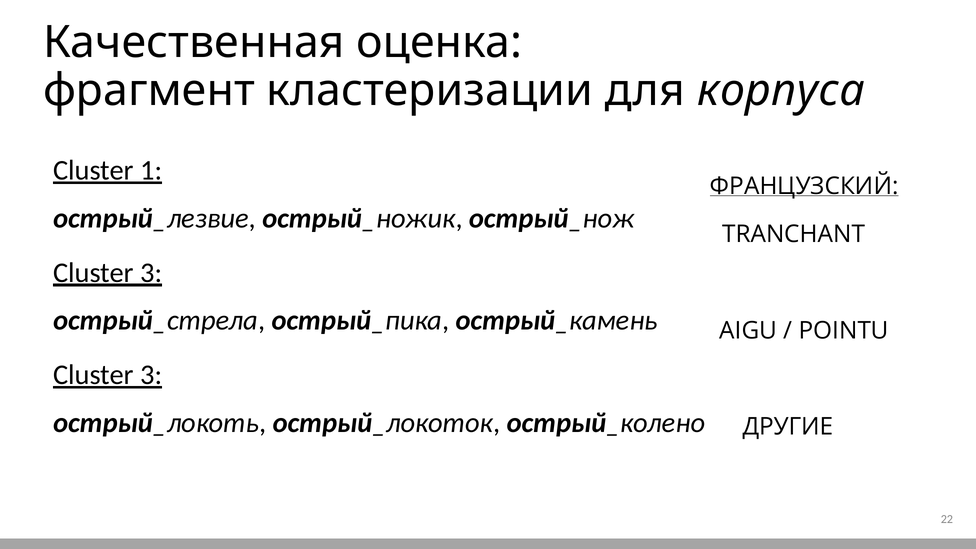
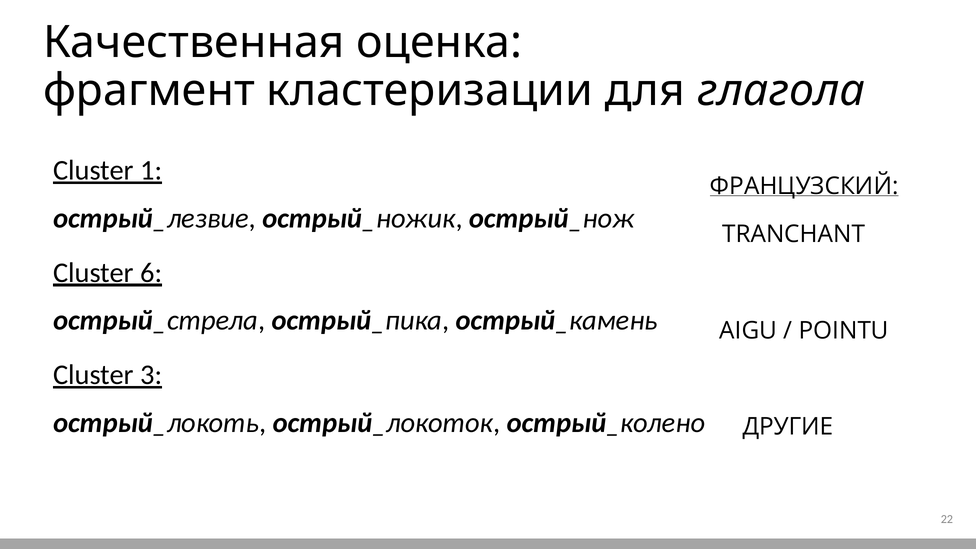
корпуса: корпуса -> глагола
3 at (151, 273): 3 -> 6
